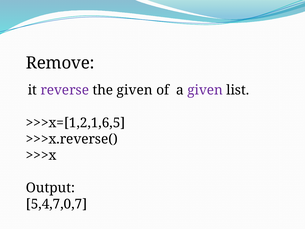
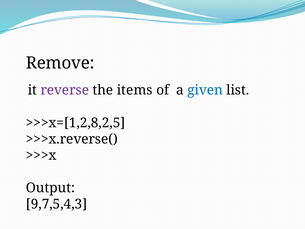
the given: given -> items
given at (205, 90) colour: purple -> blue
>>>x=[1,2,1,6,5: >>>x=[1,2,1,6,5 -> >>>x=[1,2,8,2,5
5,4,7,0,7: 5,4,7,0,7 -> 9,7,5,4,3
